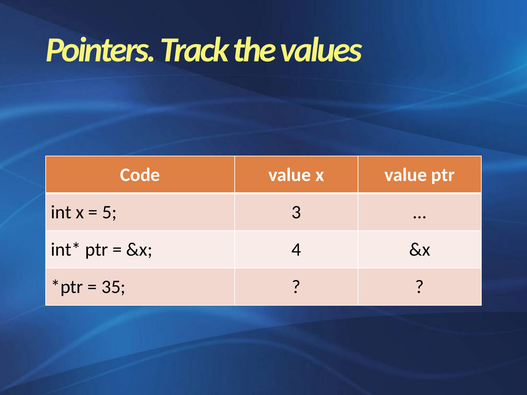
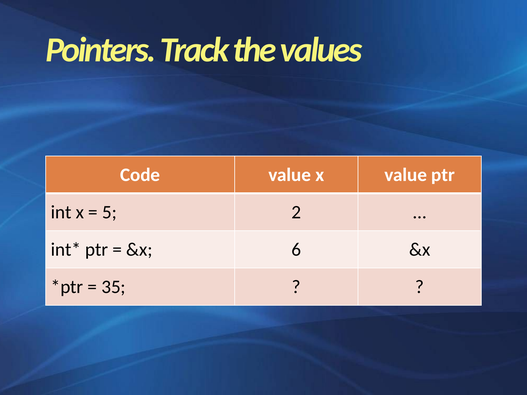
3: 3 -> 2
4: 4 -> 6
